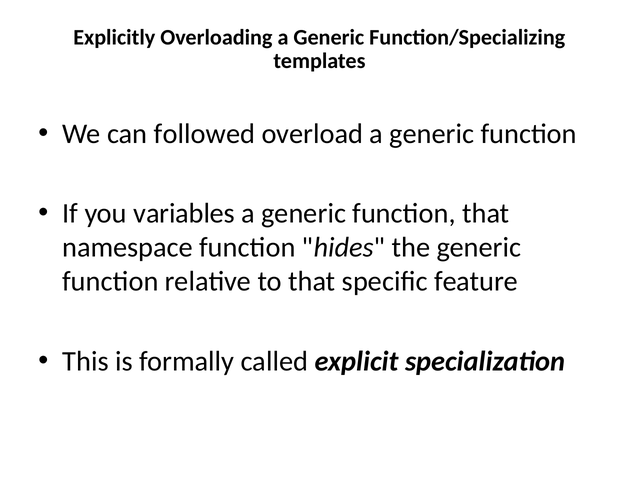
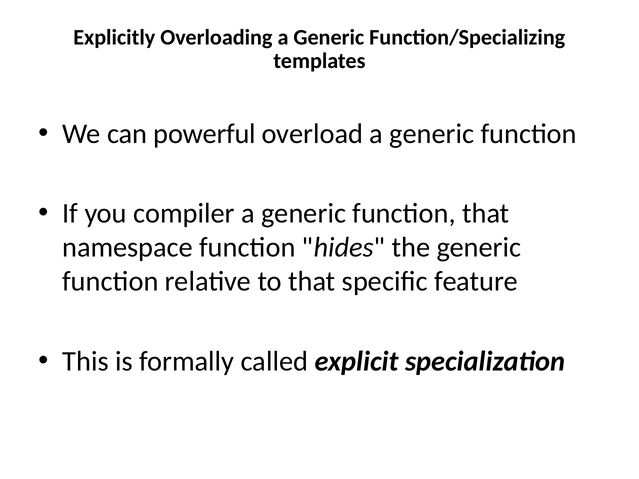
followed: followed -> powerful
variables: variables -> compiler
